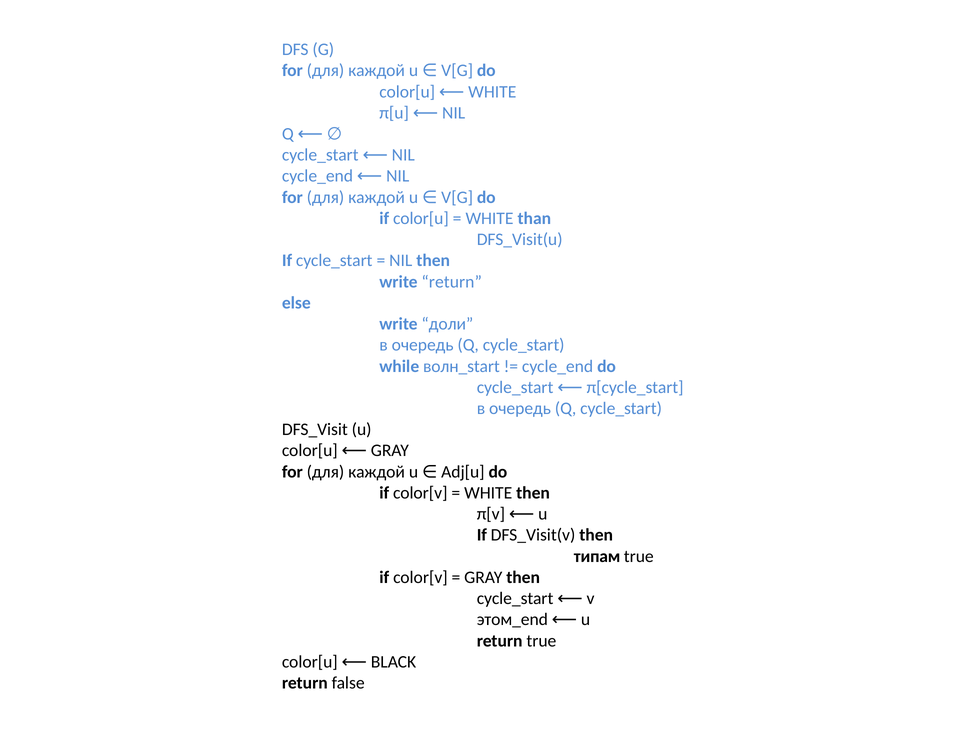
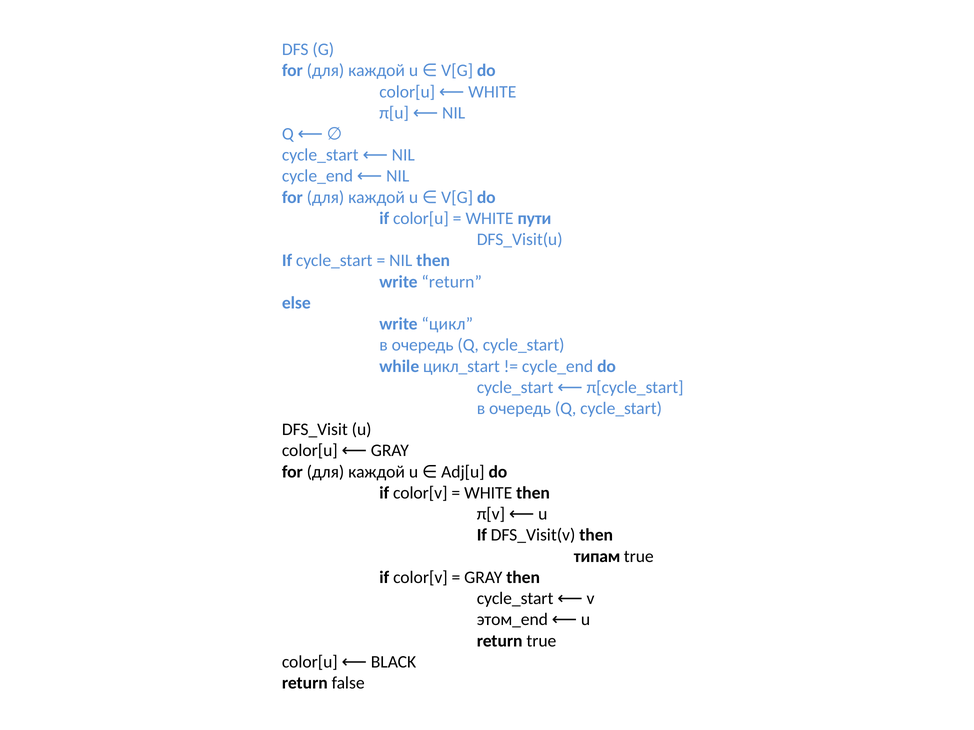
than: than -> пути
доли: доли -> цикл
волн_start: волн_start -> цикл_start
